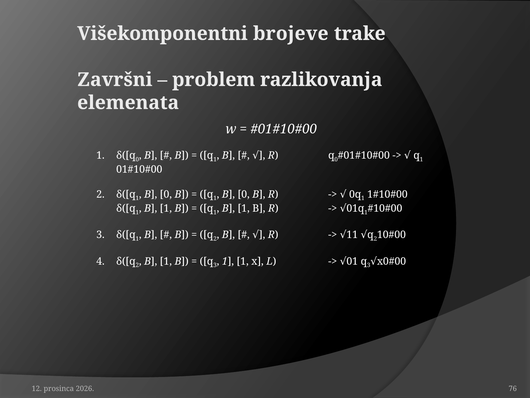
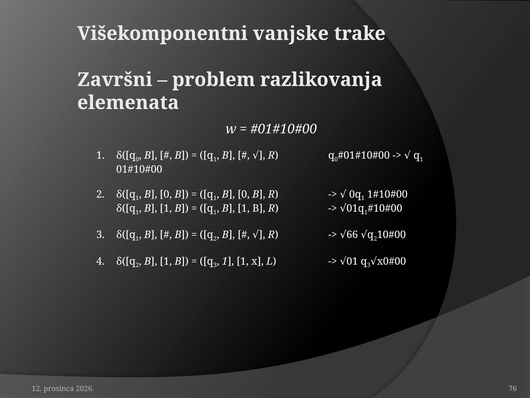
brojeve: brojeve -> vanjske
11: 11 -> 66
